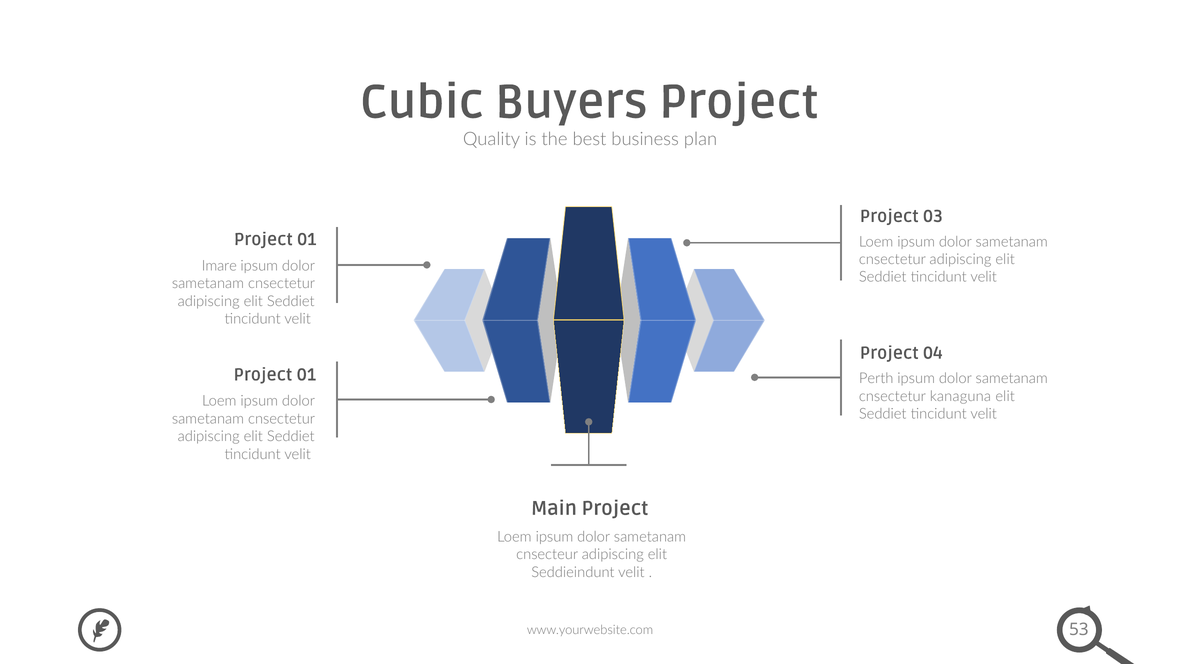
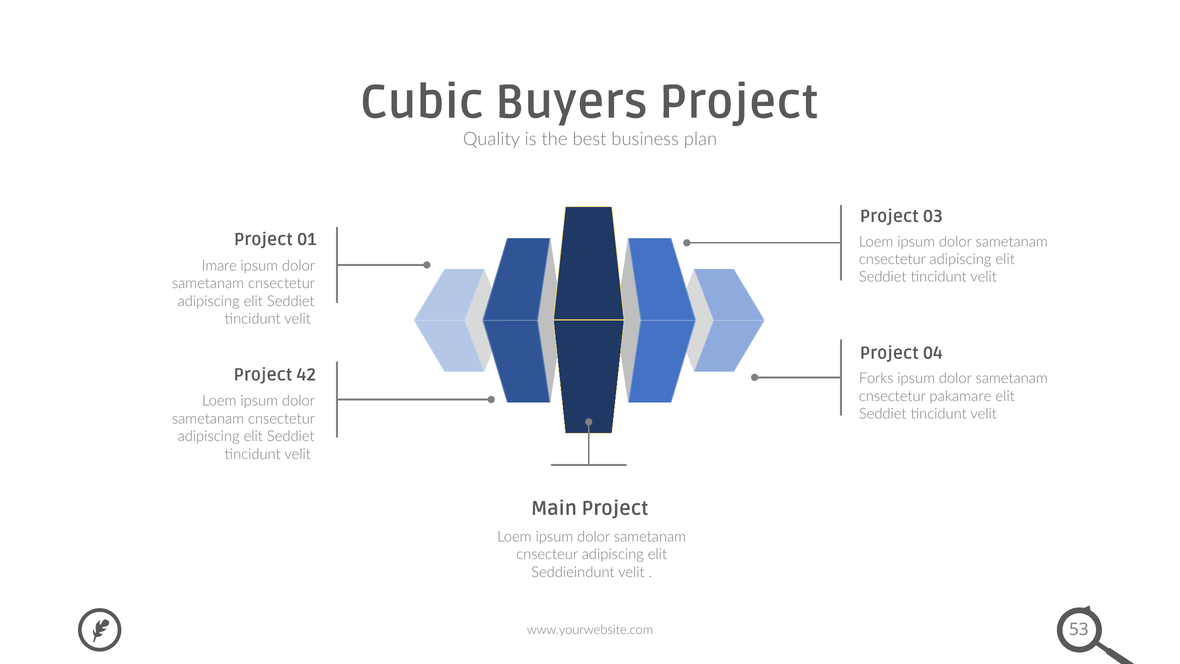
01 at (306, 375): 01 -> 42
Perth: Perth -> Forks
kanaguna: kanaguna -> pakamare
